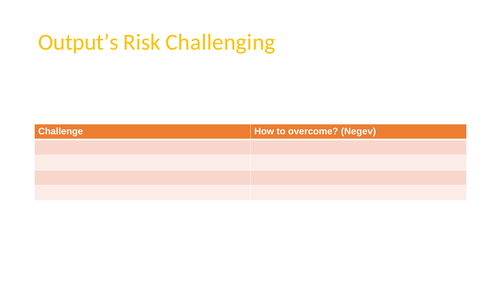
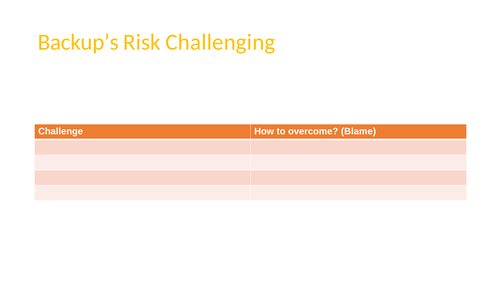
Output’s: Output’s -> Backup’s
Negev: Negev -> Blame
